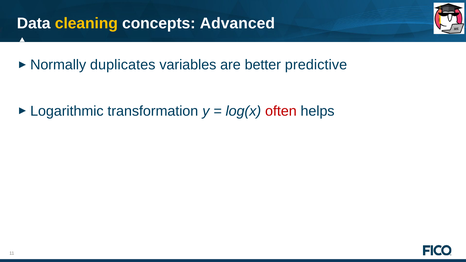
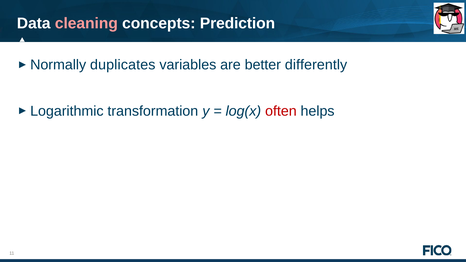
cleaning colour: yellow -> pink
Advanced: Advanced -> Prediction
predictive: predictive -> differently
